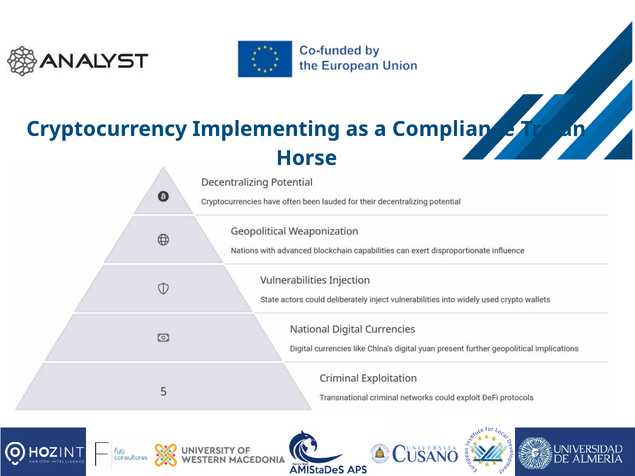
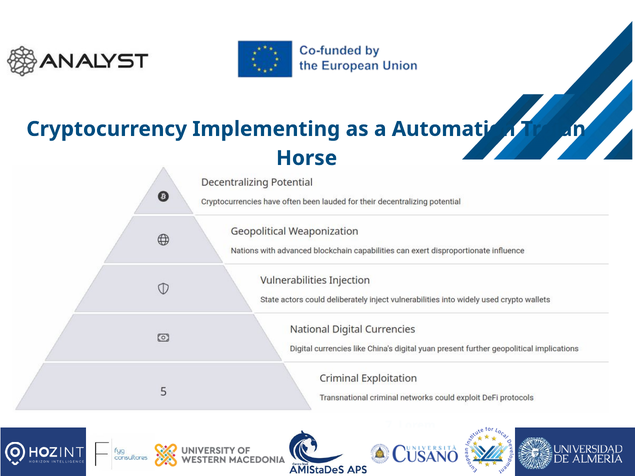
Compliance: Compliance -> Automation
